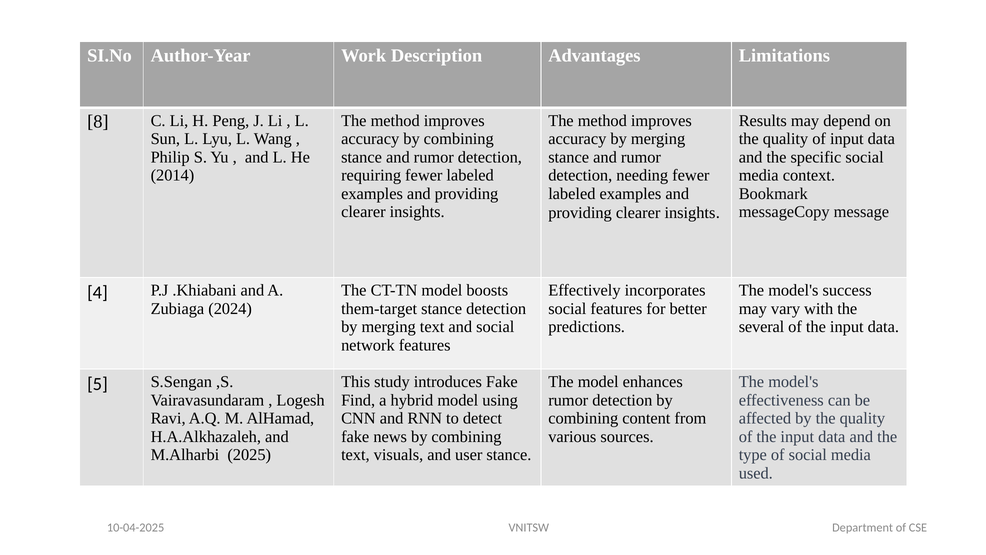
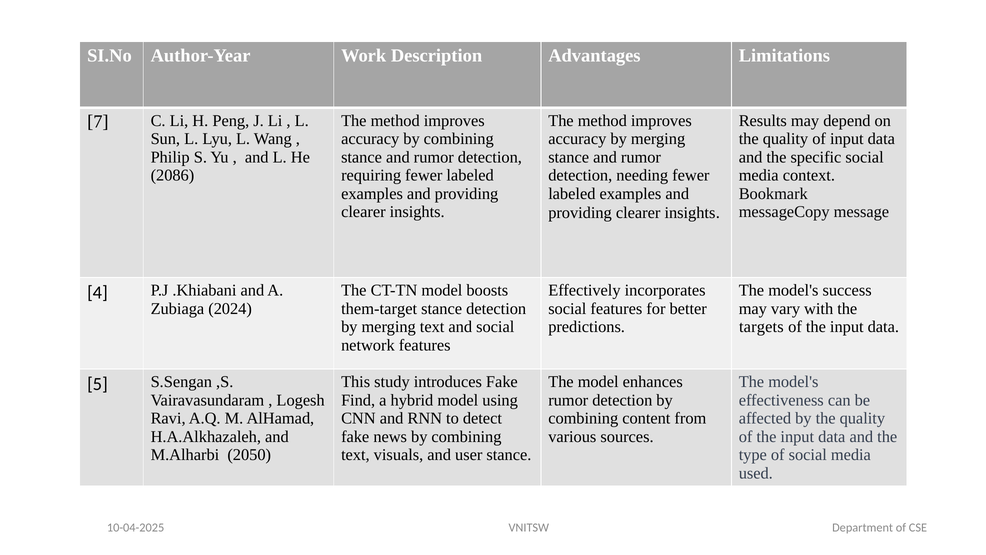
8: 8 -> 7
2014: 2014 -> 2086
several: several -> targets
2025: 2025 -> 2050
